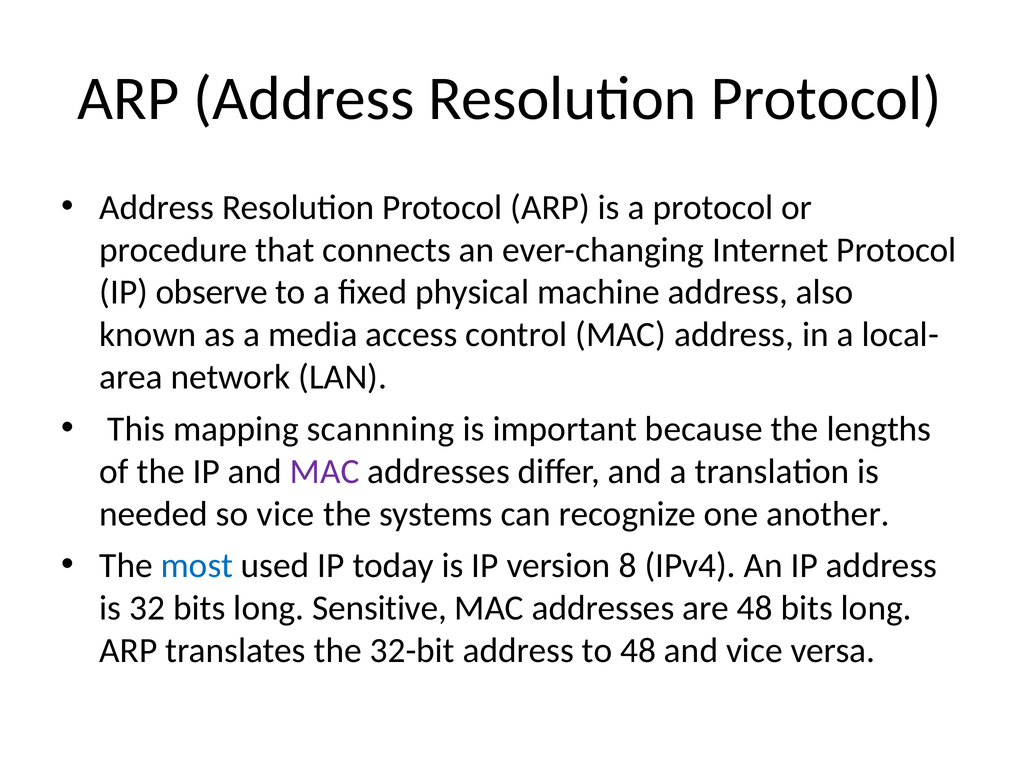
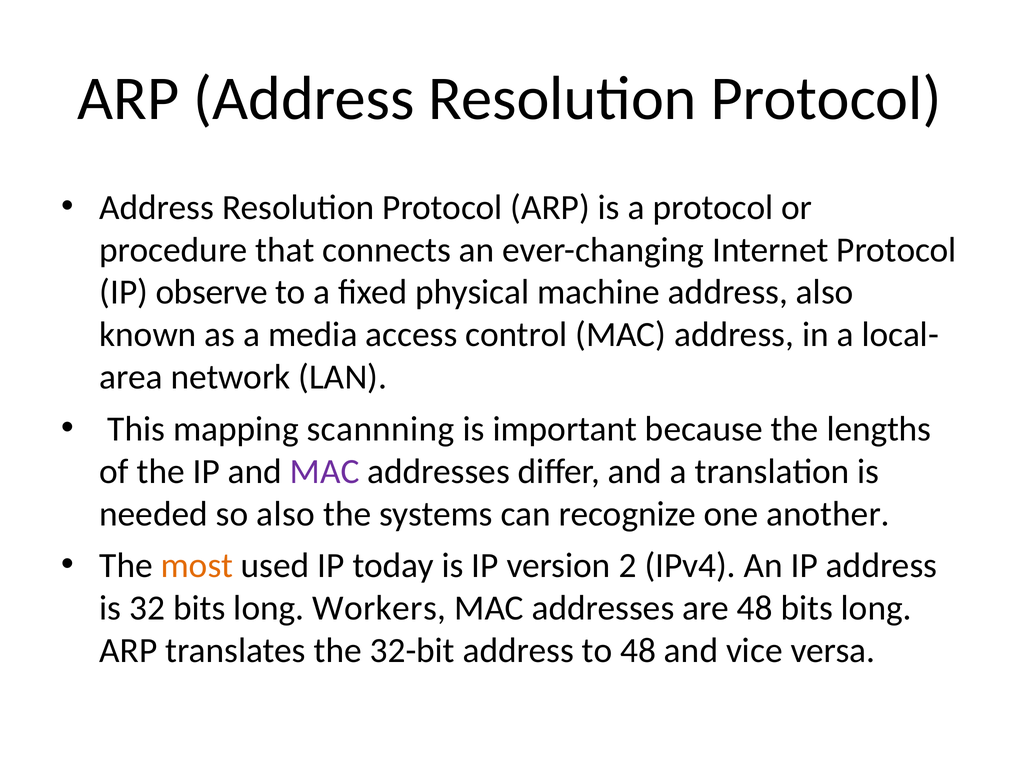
so vice: vice -> also
most colour: blue -> orange
8: 8 -> 2
Sensitive: Sensitive -> Workers
